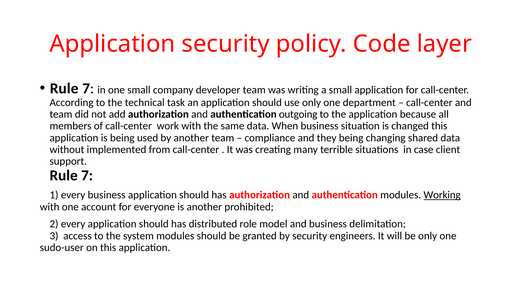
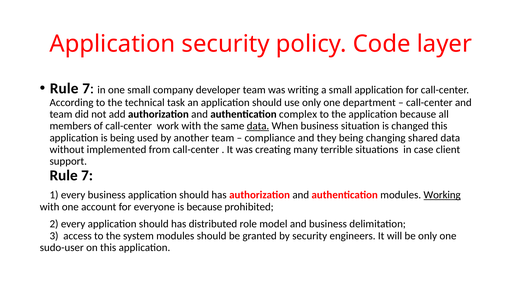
outgoing: outgoing -> complex
data at (258, 126) underline: none -> present
is another: another -> because
